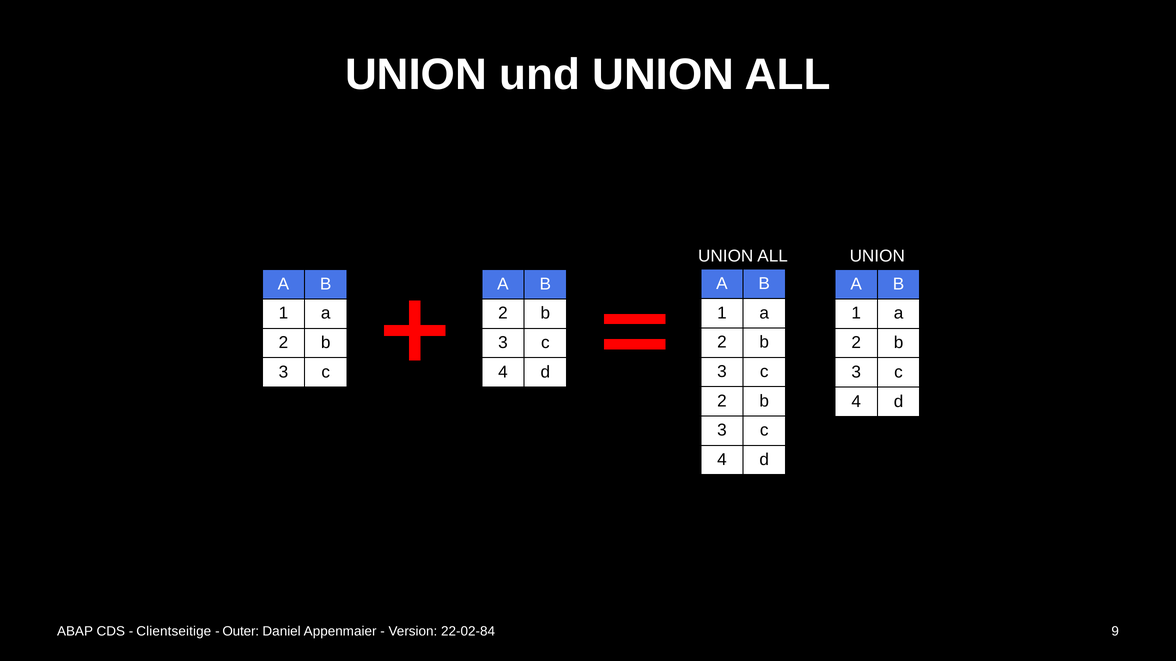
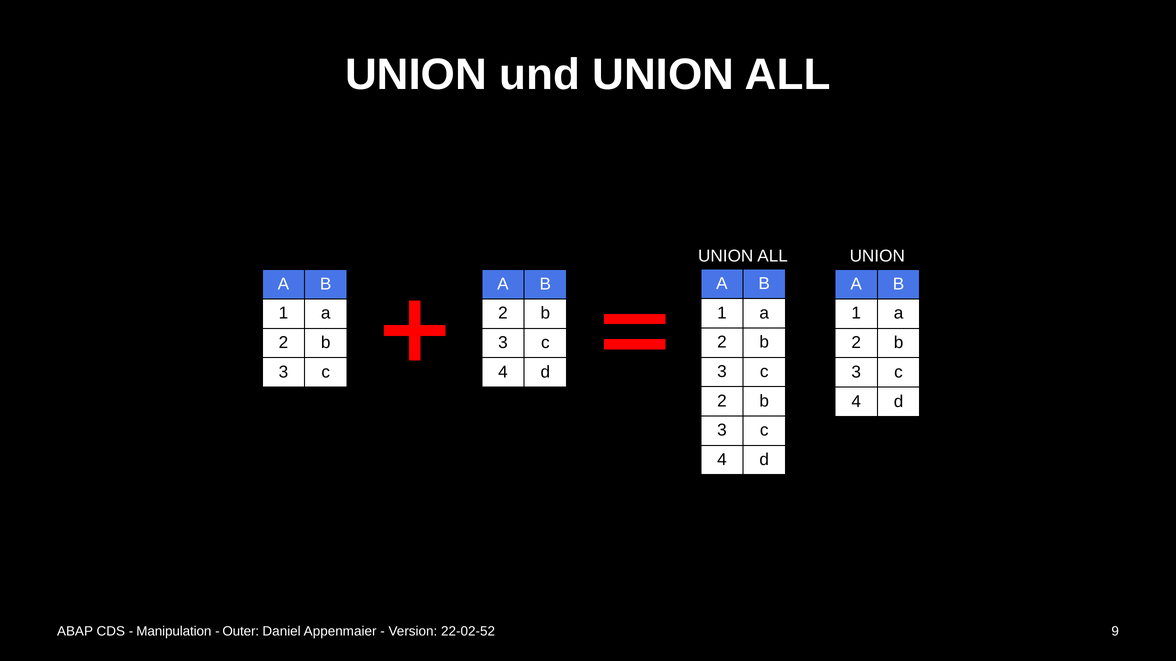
Clientseitige: Clientseitige -> Manipulation
22-02-84: 22-02-84 -> 22-02-52
